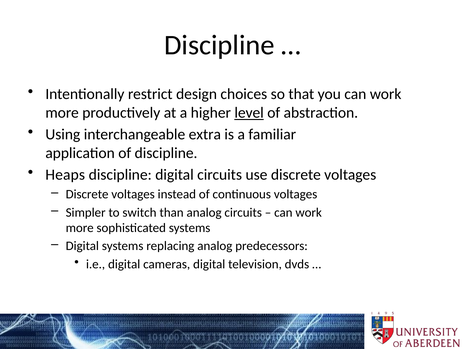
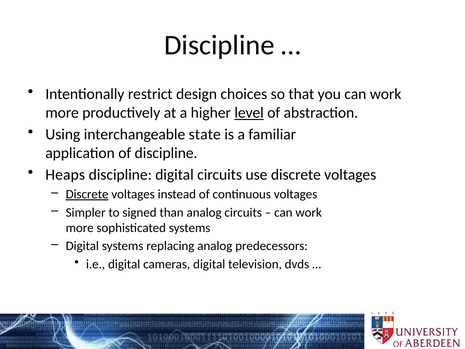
extra: extra -> state
Discrete at (87, 194) underline: none -> present
switch: switch -> signed
